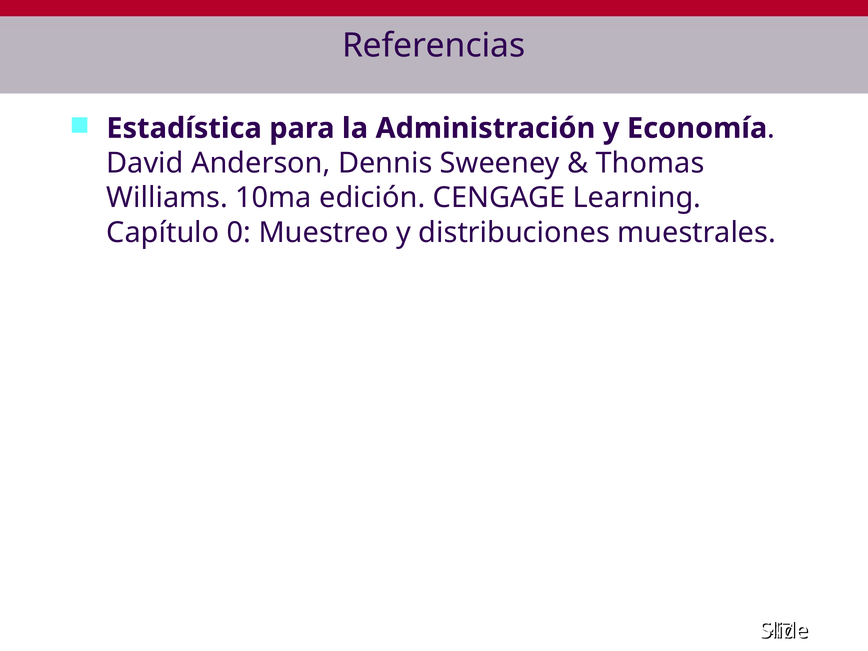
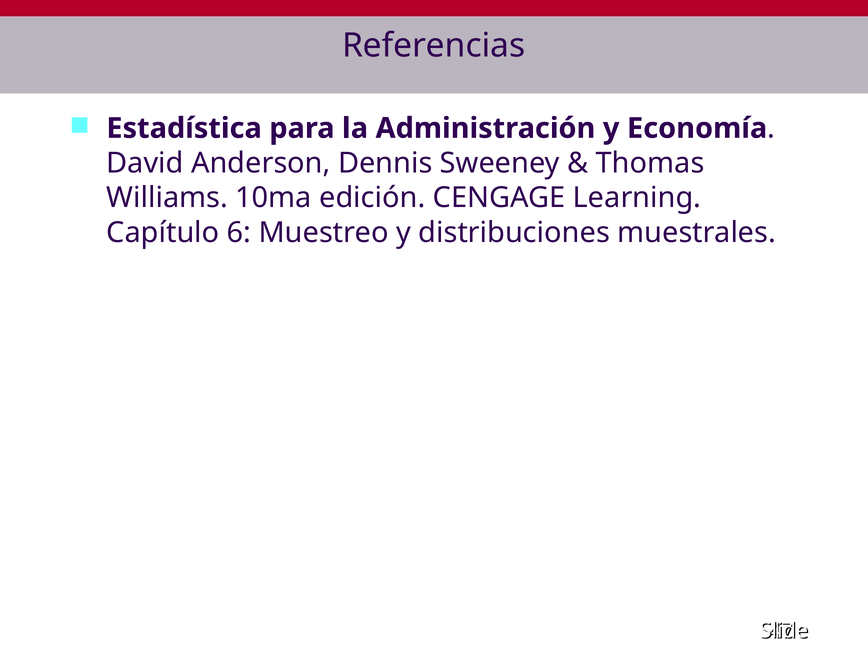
0: 0 -> 6
